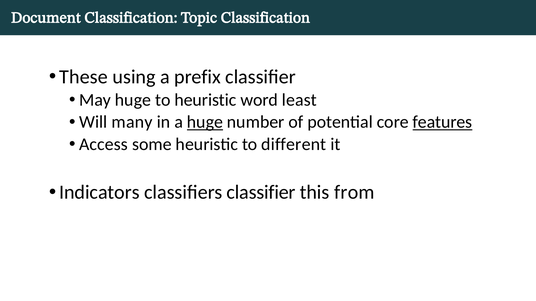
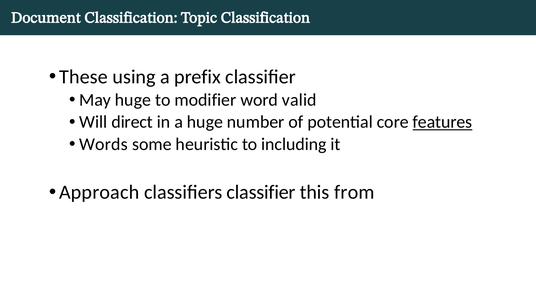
to heuristic: heuristic -> modifier
least: least -> valid
many: many -> direct
huge at (205, 122) underline: present -> none
Access: Access -> Words
different: different -> including
Indicators: Indicators -> Approach
